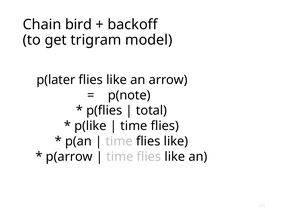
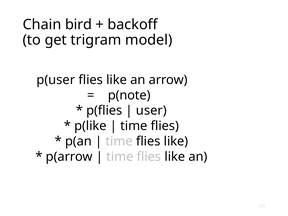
p(later: p(later -> p(user
total: total -> user
